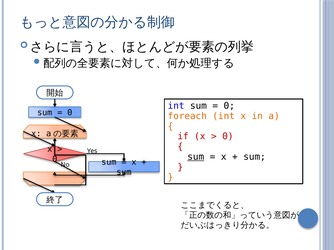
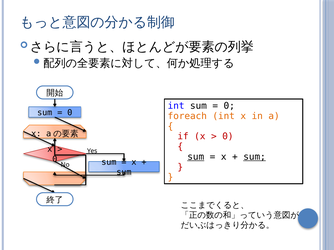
sum at (255, 157) underline: none -> present
